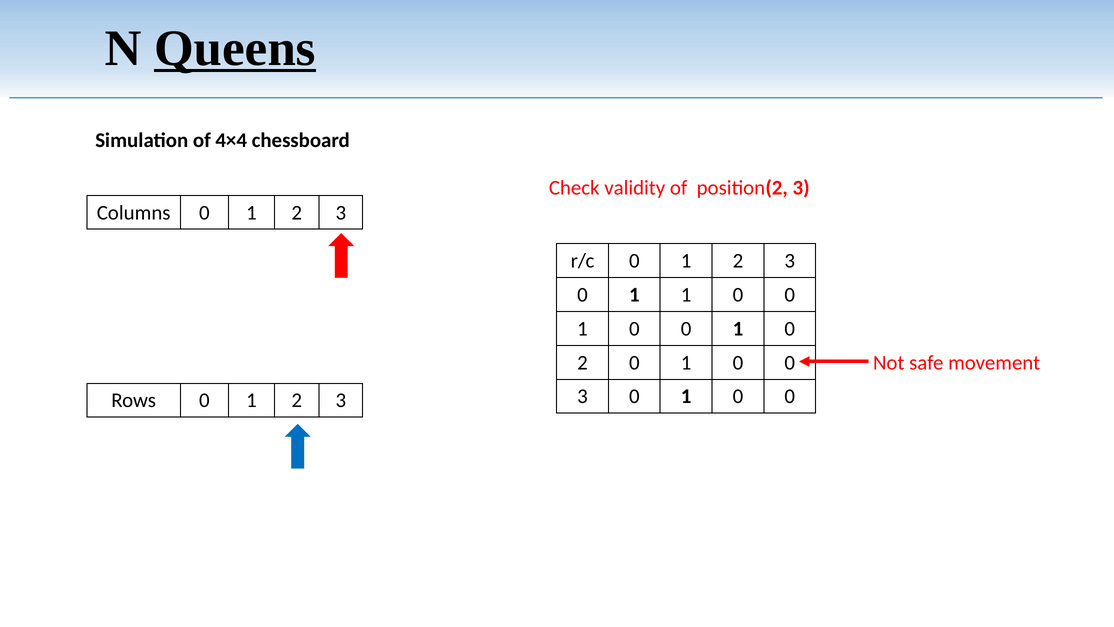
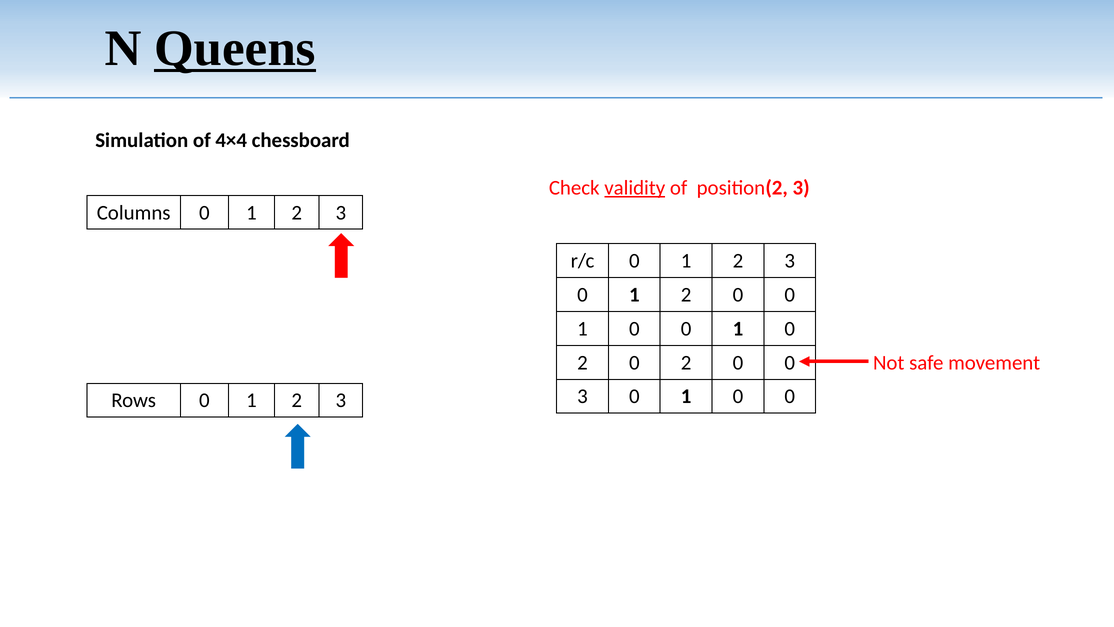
validity underline: none -> present
1 at (686, 295): 1 -> 2
2 0 1: 1 -> 2
